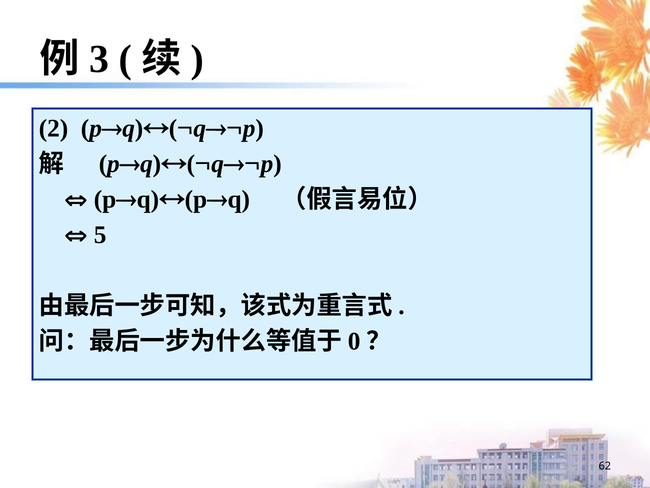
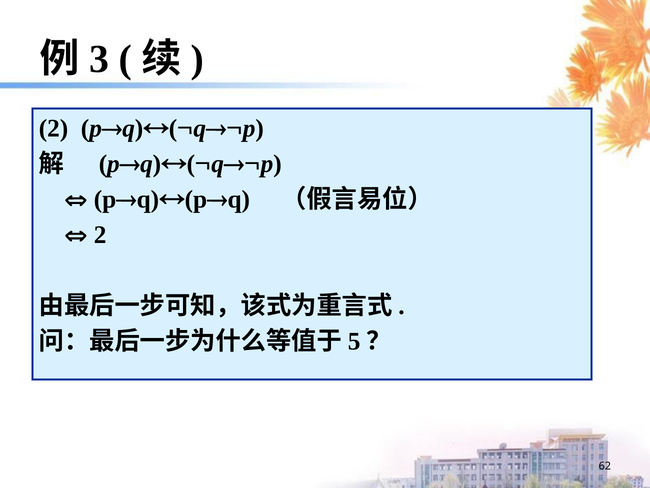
5 at (100, 235): 5 -> 2
0: 0 -> 5
